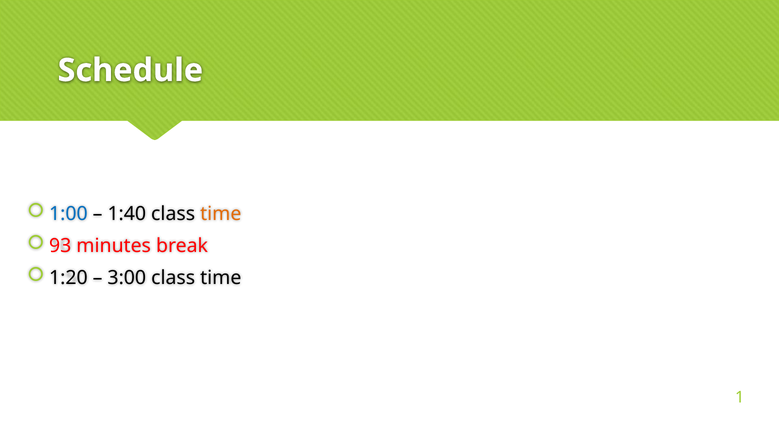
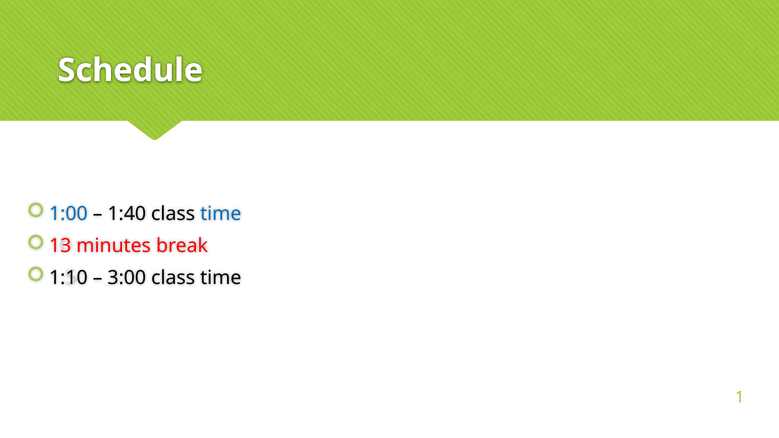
time at (221, 214) colour: orange -> blue
93: 93 -> 13
1:20: 1:20 -> 1:10
